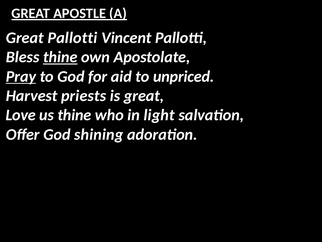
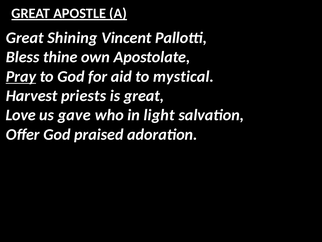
Great Pallotti: Pallotti -> Shining
thine at (60, 57) underline: present -> none
unpriced: unpriced -> mystical
us thine: thine -> gave
shining: shining -> praised
